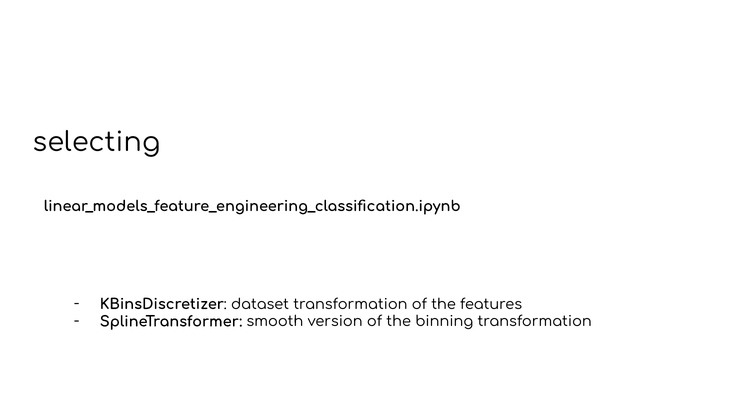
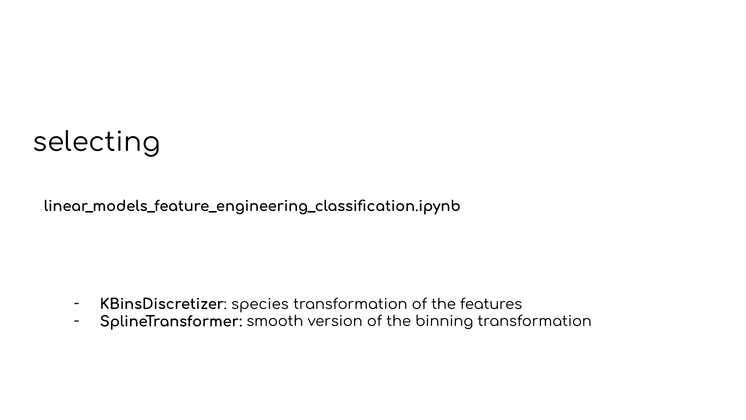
dataset: dataset -> species
